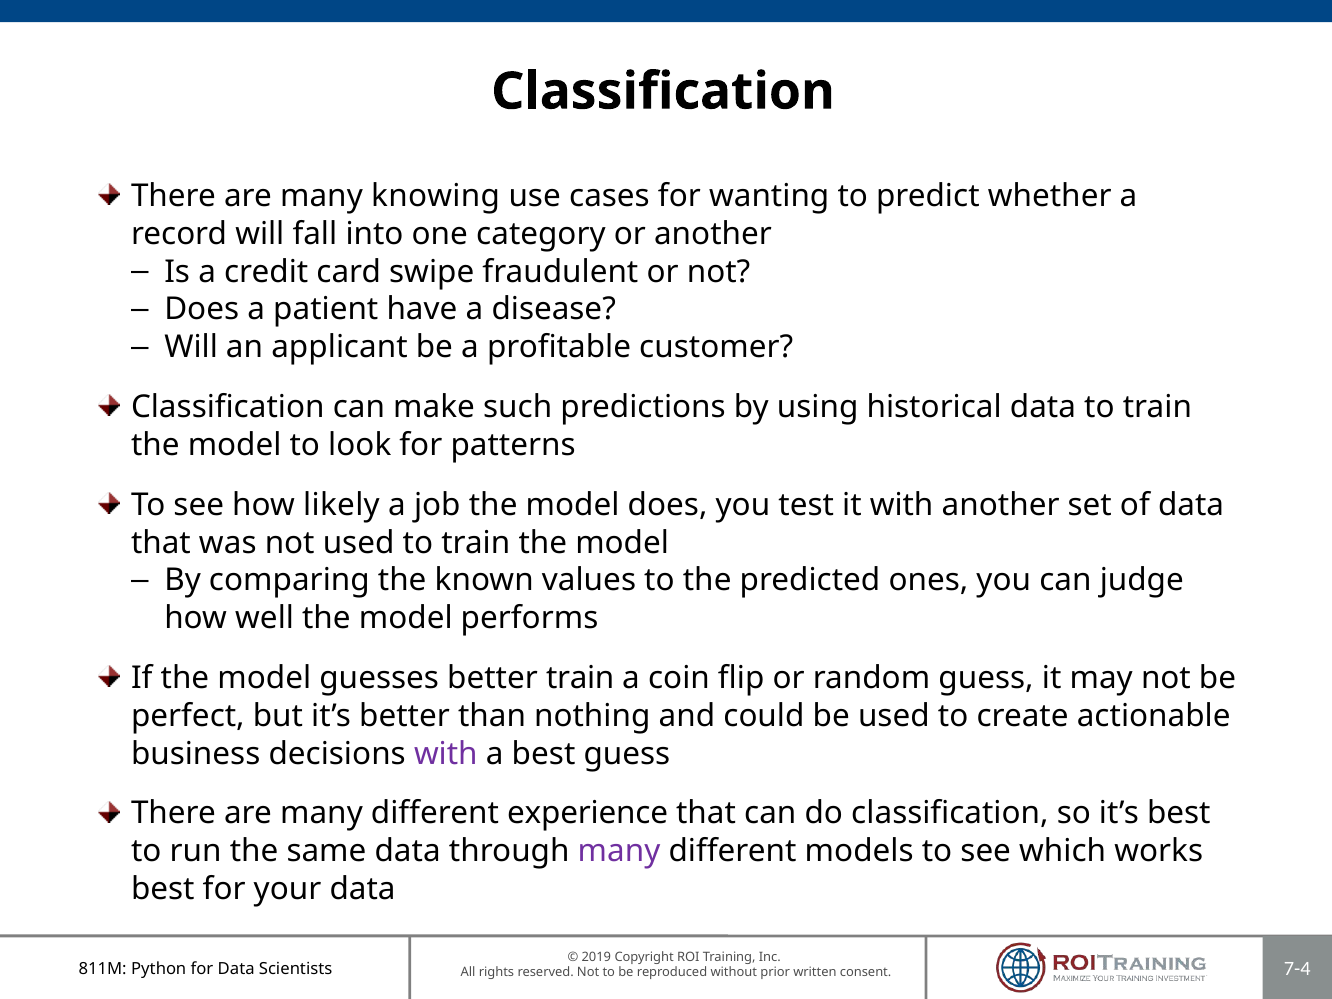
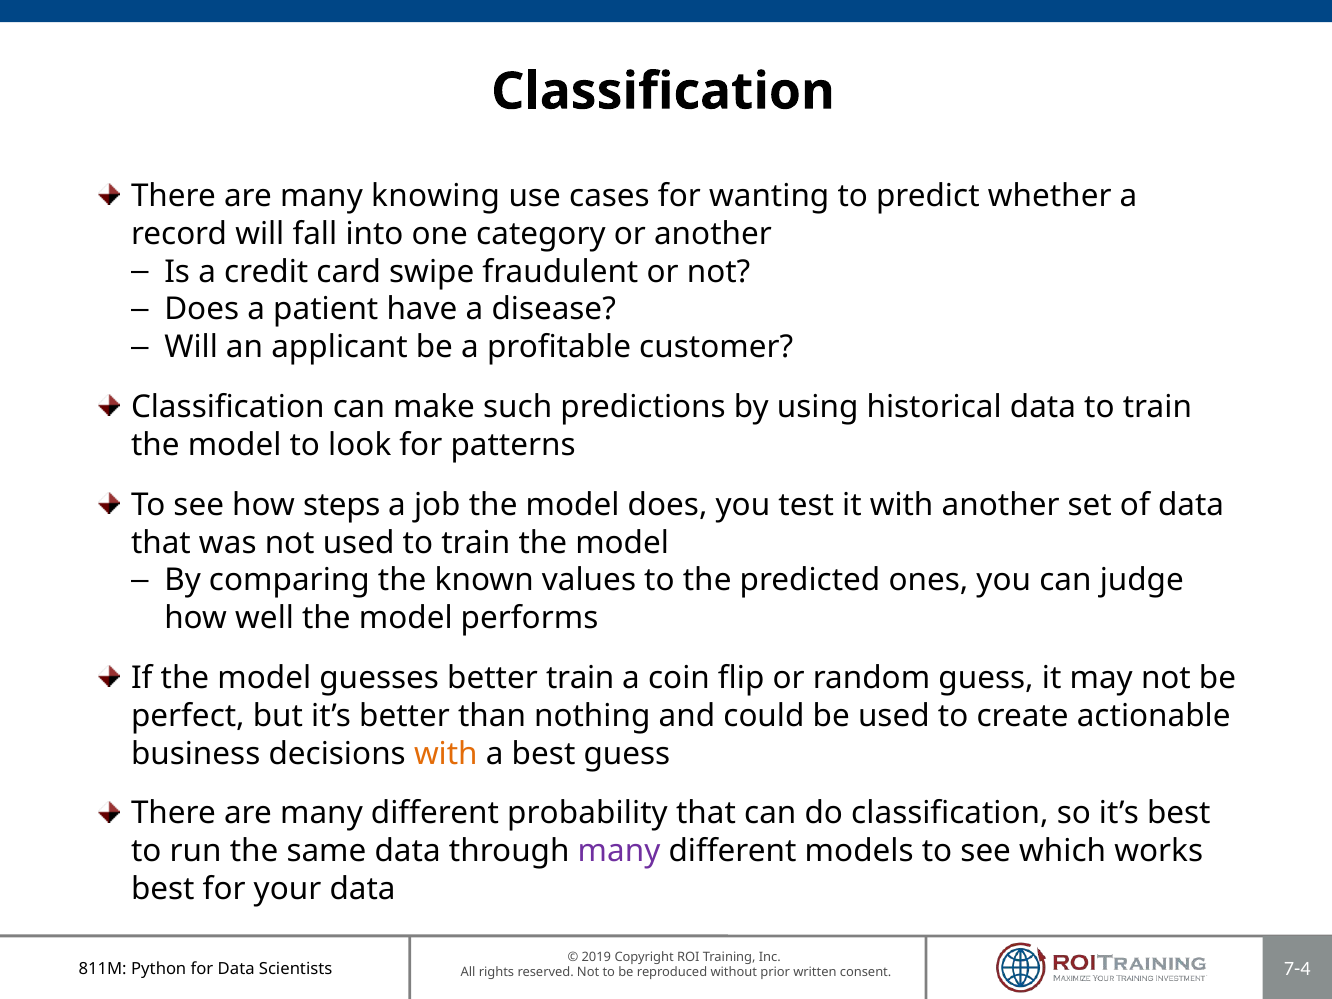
likely: likely -> steps
with at (446, 754) colour: purple -> orange
experience: experience -> probability
